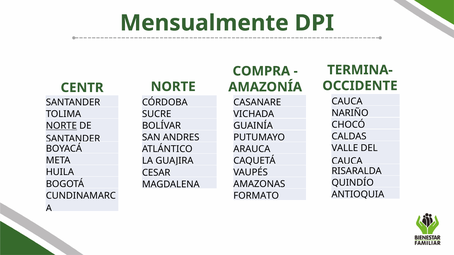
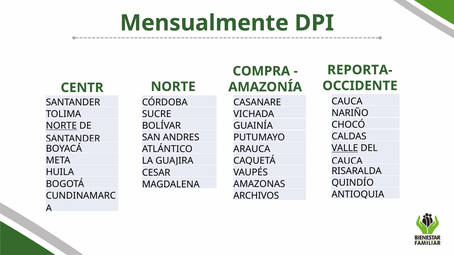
TERMINA-: TERMINA- -> REPORTA-
VALLE underline: none -> present
FORMATO: FORMATO -> ARCHIVOS
